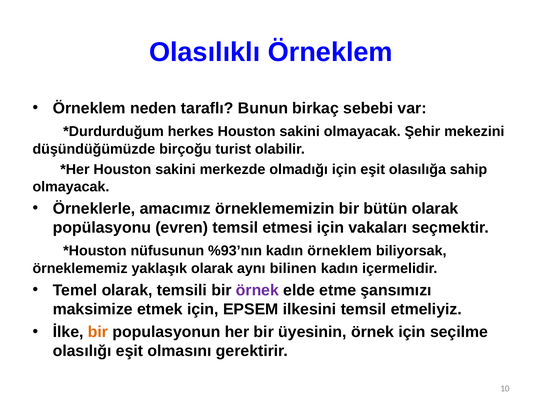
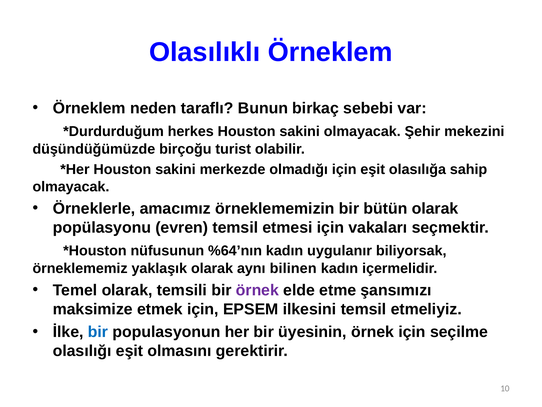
%93’nın: %93’nın -> %64’nın
kadın örneklem: örneklem -> uygulanır
bir at (98, 332) colour: orange -> blue
